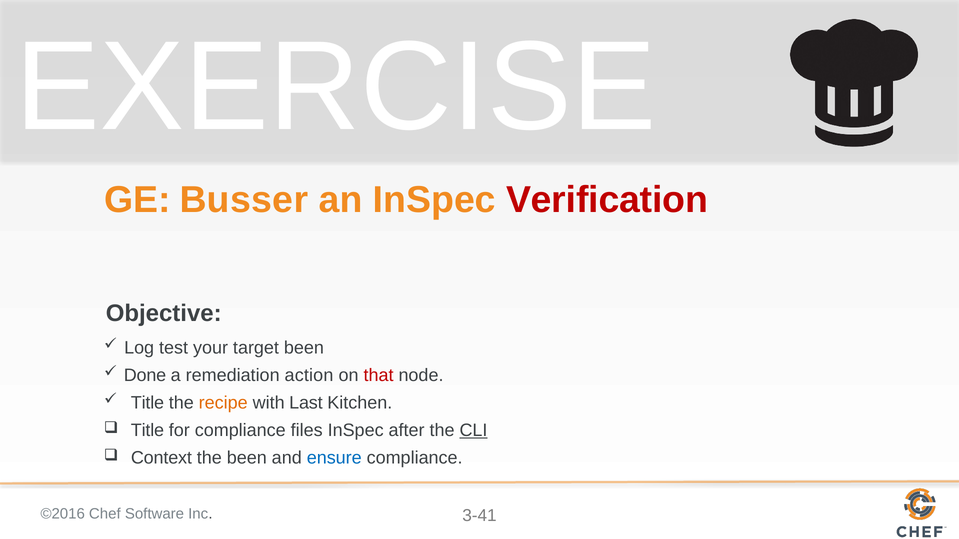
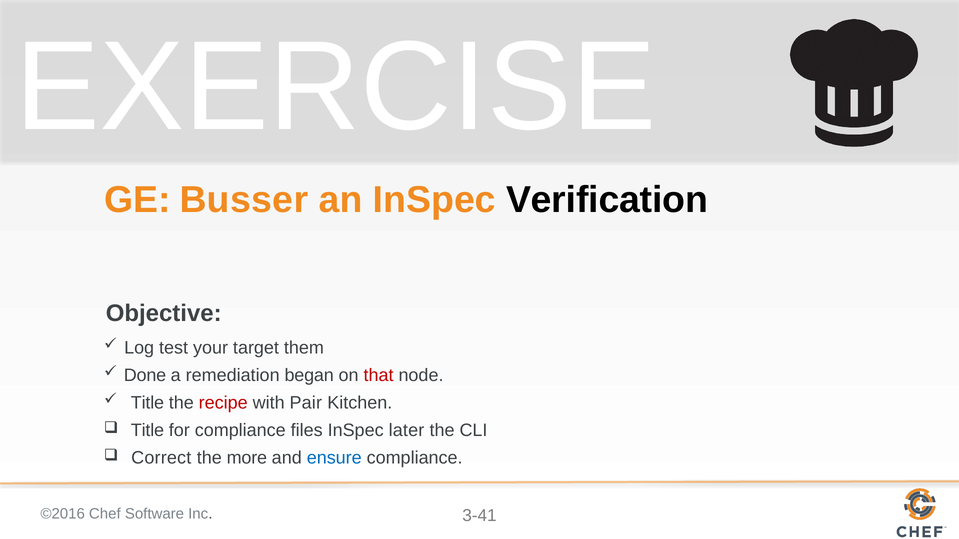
Verification colour: red -> black
target been: been -> them
action: action -> began
recipe colour: orange -> red
Last: Last -> Pair
after: after -> later
CLI underline: present -> none
Context: Context -> Correct
the been: been -> more
